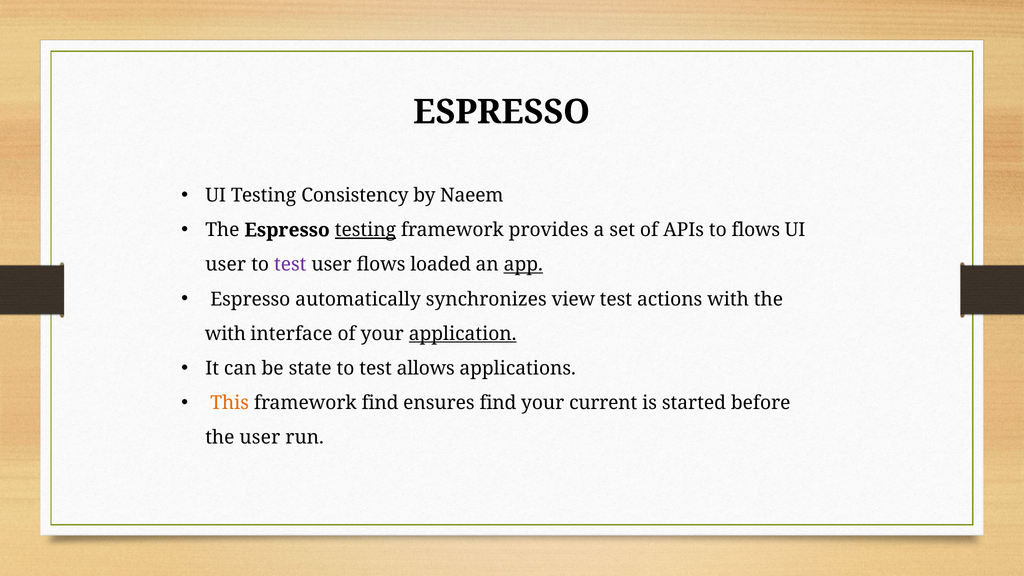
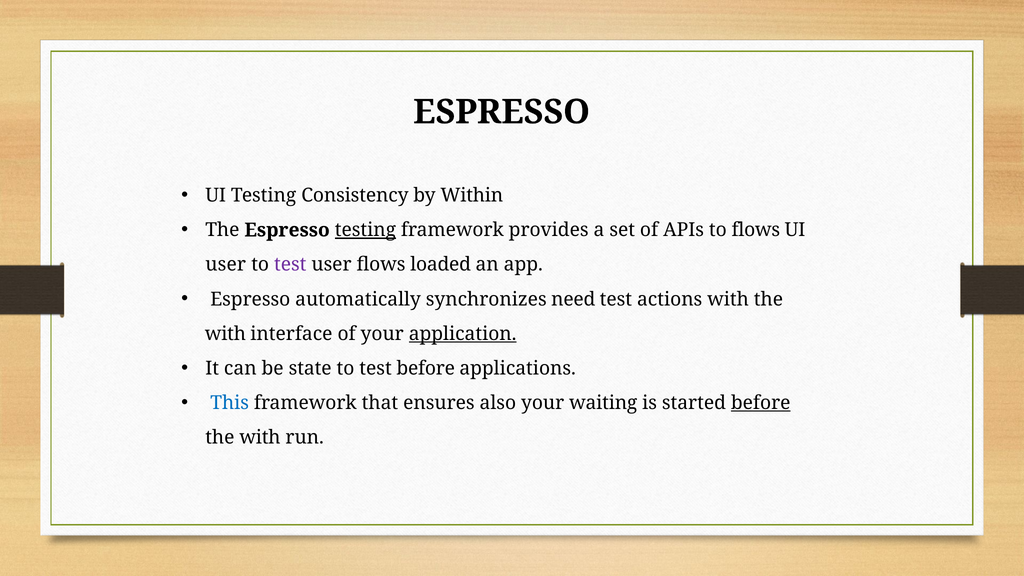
Naeem: Naeem -> Within
app underline: present -> none
view: view -> need
test allows: allows -> before
This colour: orange -> blue
framework find: find -> that
ensures find: find -> also
current: current -> waiting
before at (761, 403) underline: none -> present
user at (260, 437): user -> with
